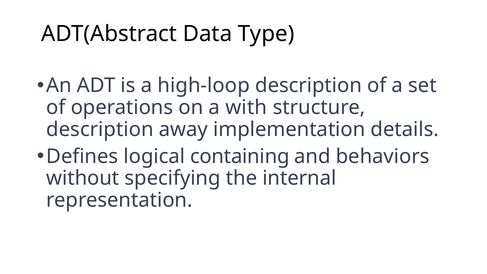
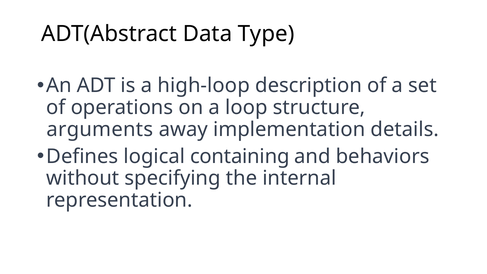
with: with -> loop
description at (100, 129): description -> arguments
